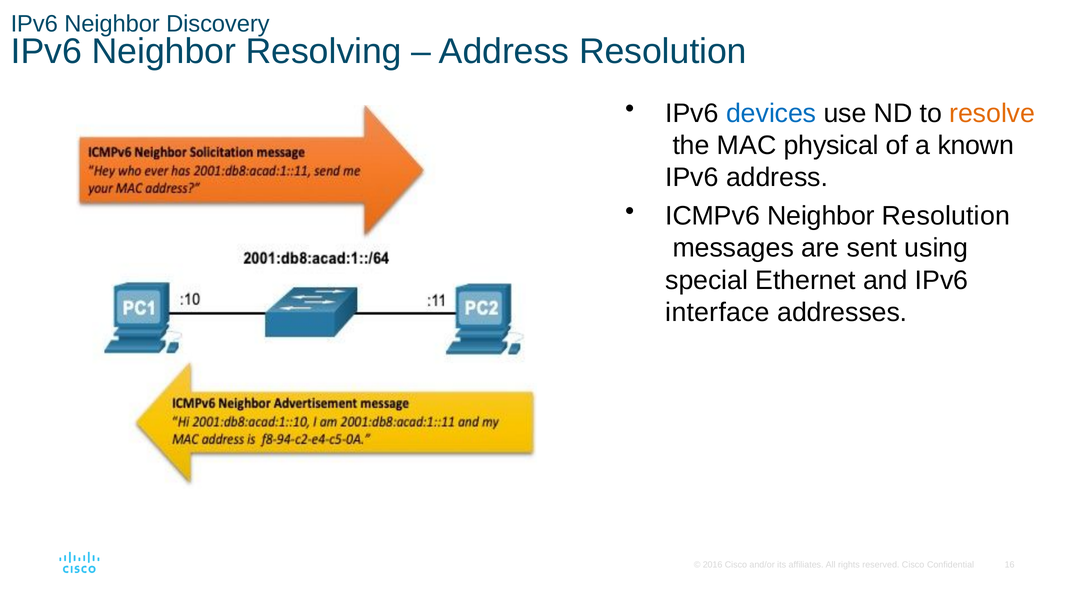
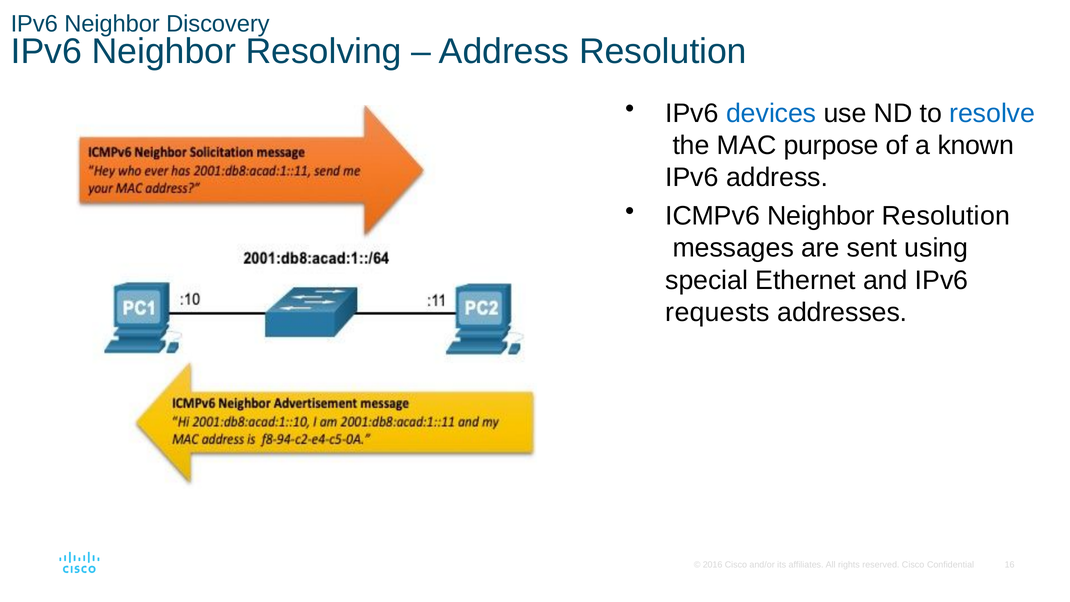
resolve colour: orange -> blue
physical: physical -> purpose
interface: interface -> requests
